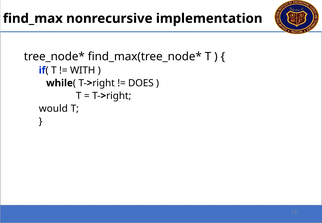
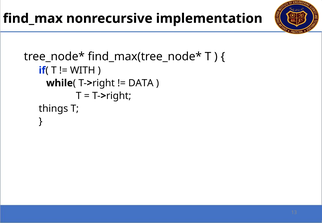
DOES: DOES -> DATA
would: would -> things
